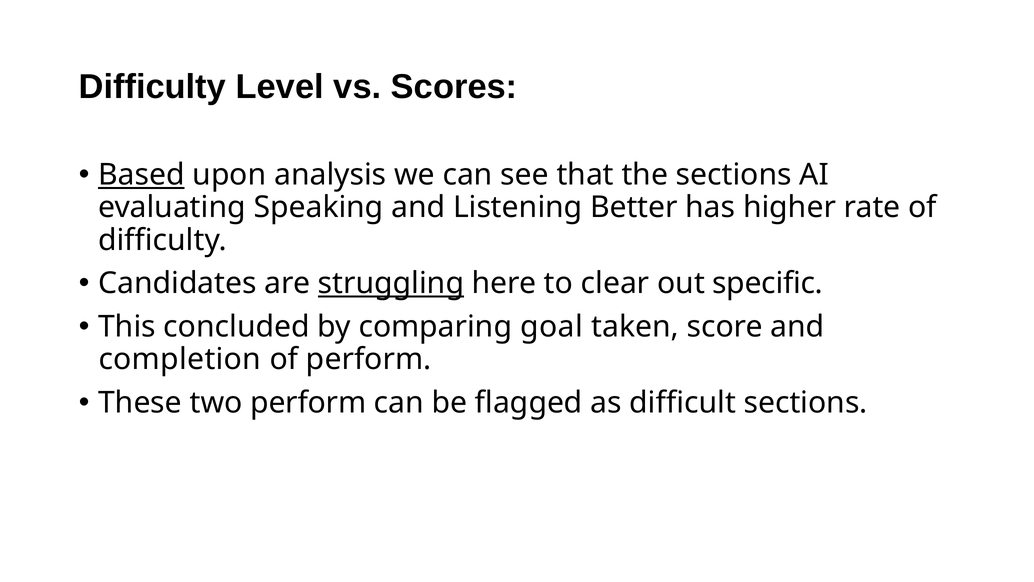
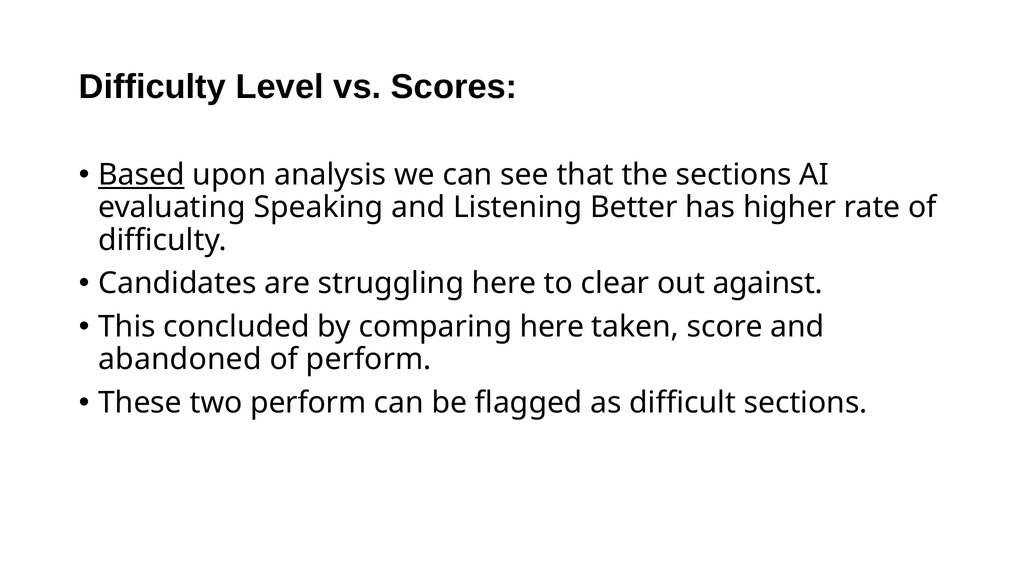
struggling underline: present -> none
specific: specific -> against
comparing goal: goal -> here
completion: completion -> abandoned
